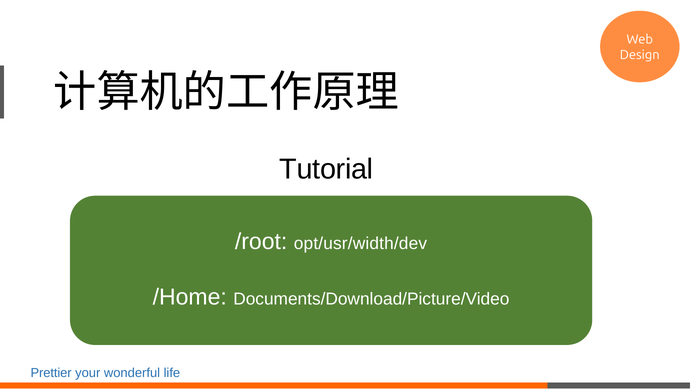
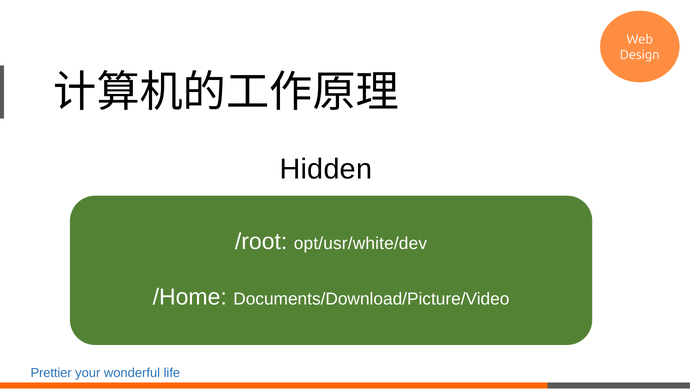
Tutorial: Tutorial -> Hidden
opt/usr/width/dev: opt/usr/width/dev -> opt/usr/white/dev
